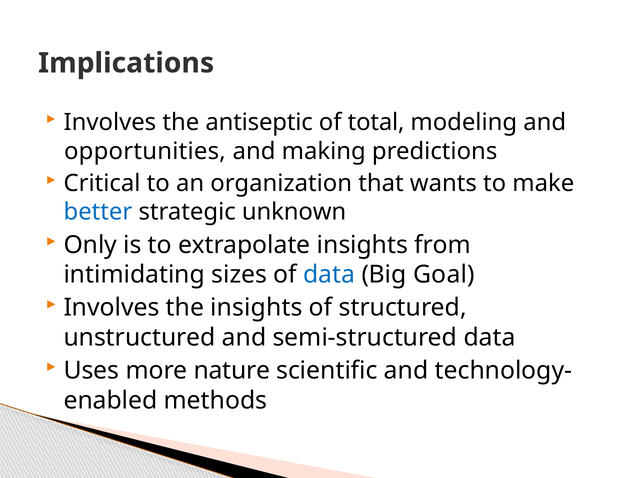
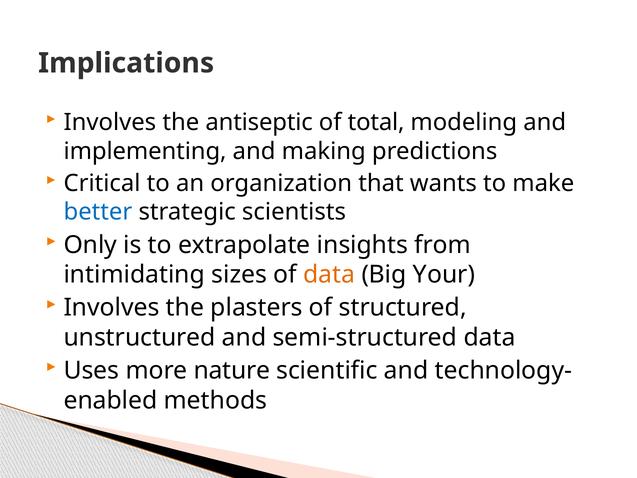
opportunities: opportunities -> implementing
unknown: unknown -> scientists
data at (329, 274) colour: blue -> orange
Goal: Goal -> Your
the insights: insights -> plasters
